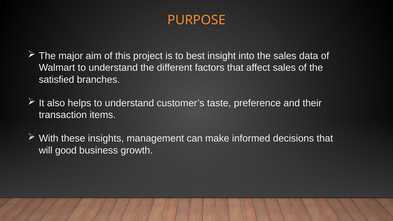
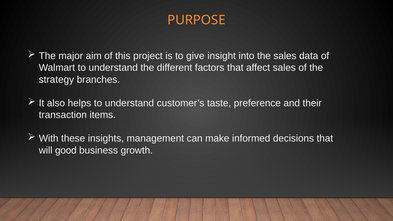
best: best -> give
satisfied: satisfied -> strategy
